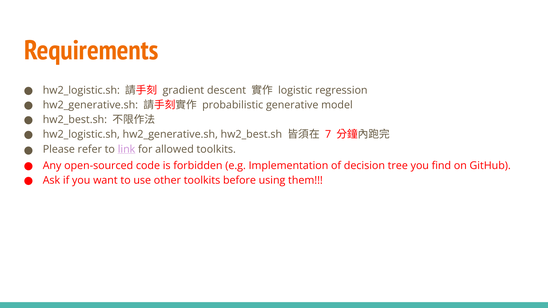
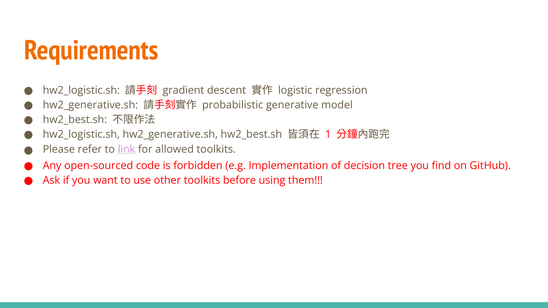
7: 7 -> 1
